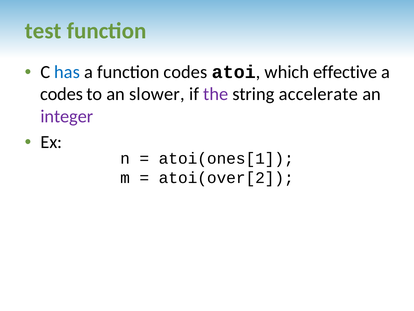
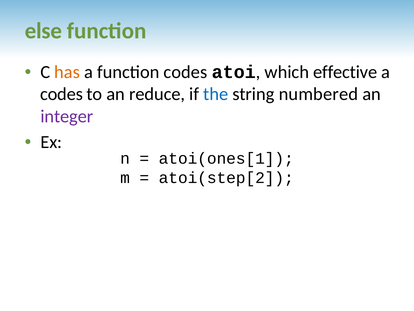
test: test -> else
has colour: blue -> orange
slower: slower -> reduce
the colour: purple -> blue
accelerate: accelerate -> numbered
atoi(over[2: atoi(over[2 -> atoi(step[2
